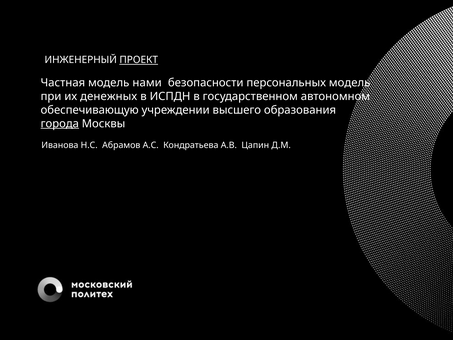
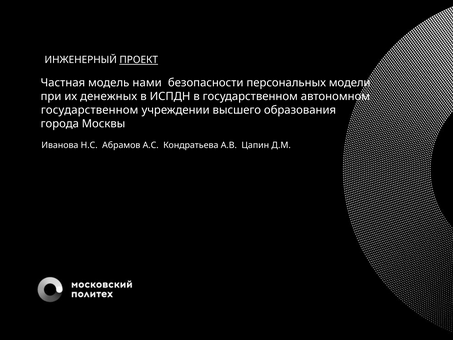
персональных модель: модель -> модели
обеспечивающую at (90, 110): обеспечивающую -> государственном
города underline: present -> none
